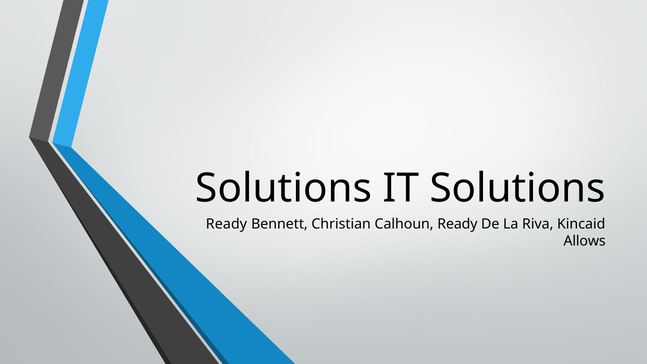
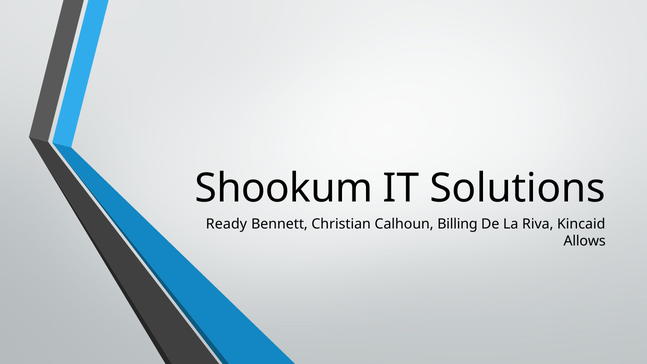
Solutions at (284, 188): Solutions -> Shookum
Calhoun Ready: Ready -> Billing
